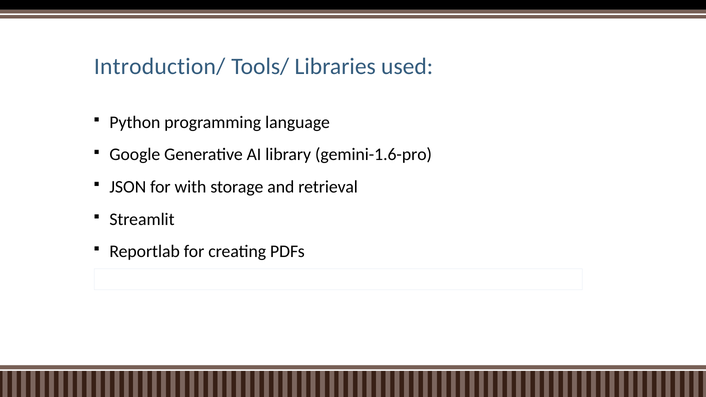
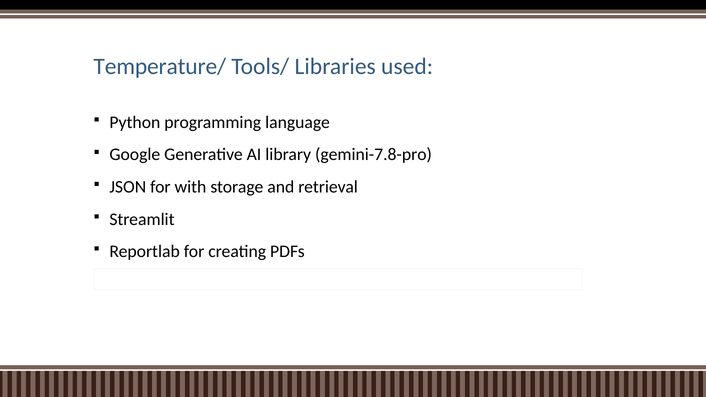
Introduction/: Introduction/ -> Temperature/
gemini-1.6-pro: gemini-1.6-pro -> gemini-7.8-pro
